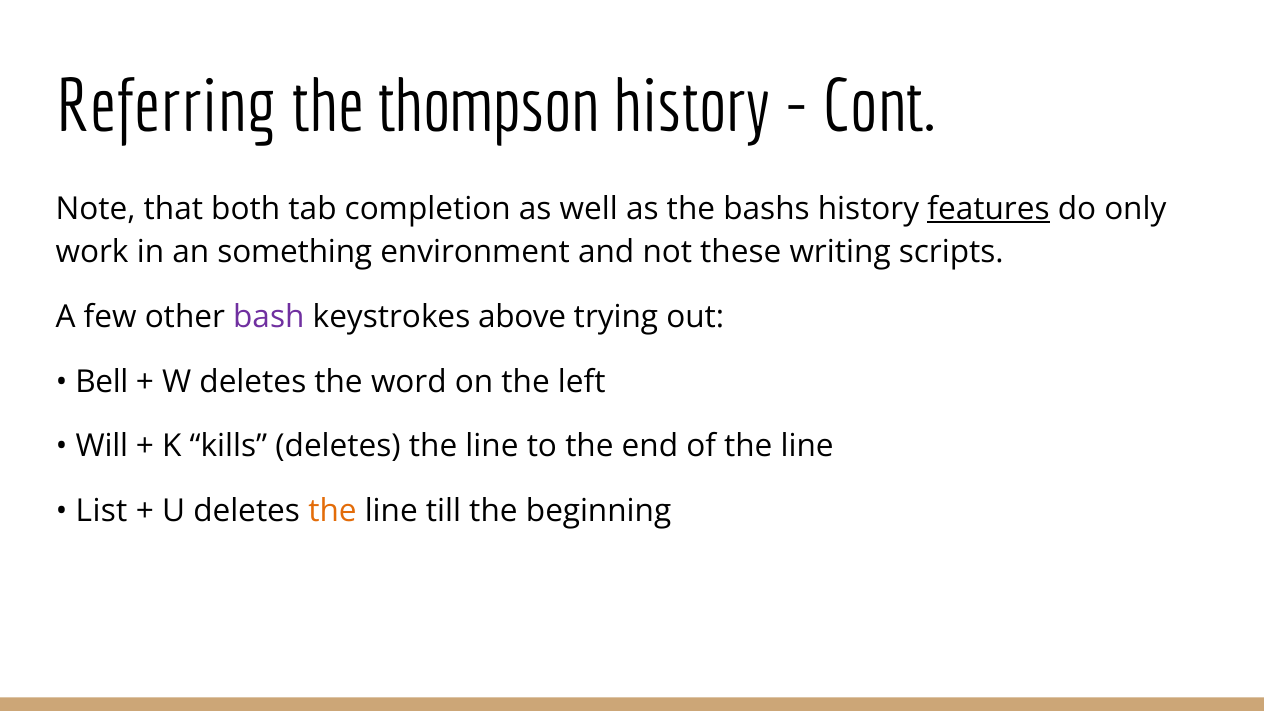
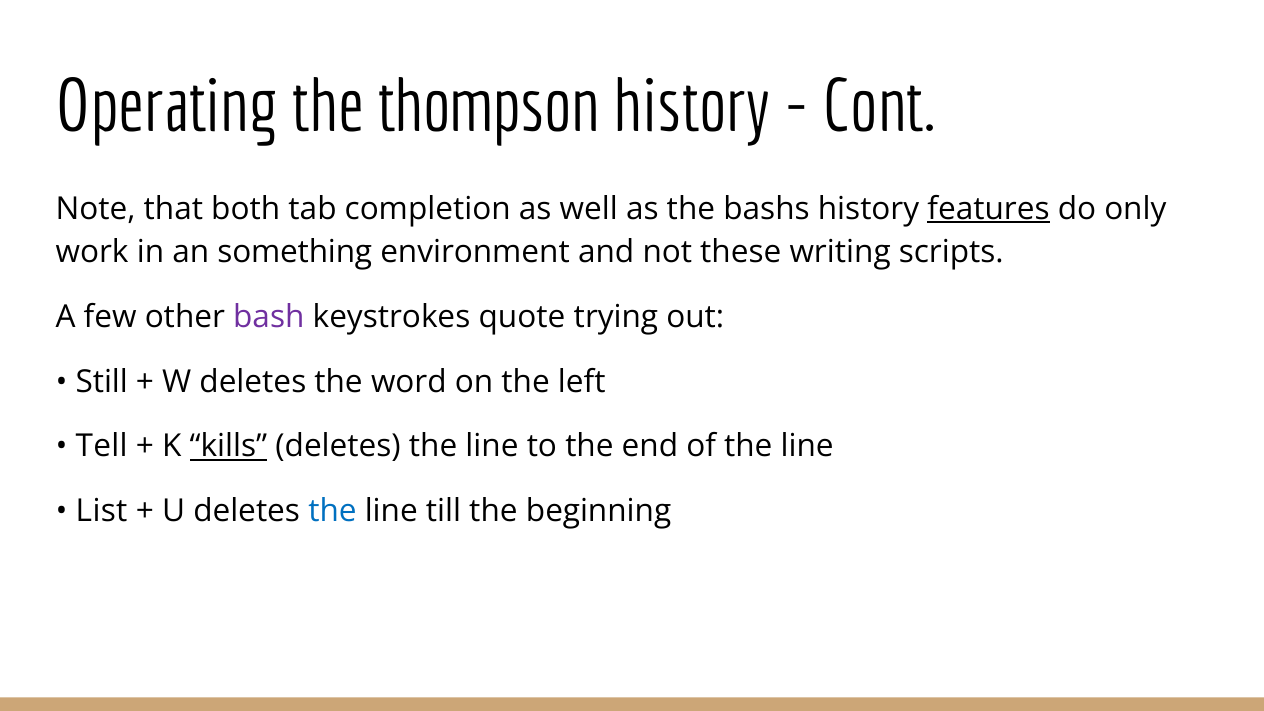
Referring: Referring -> Operating
above: above -> quote
Bell: Bell -> Still
Will: Will -> Tell
kills underline: none -> present
the at (332, 511) colour: orange -> blue
